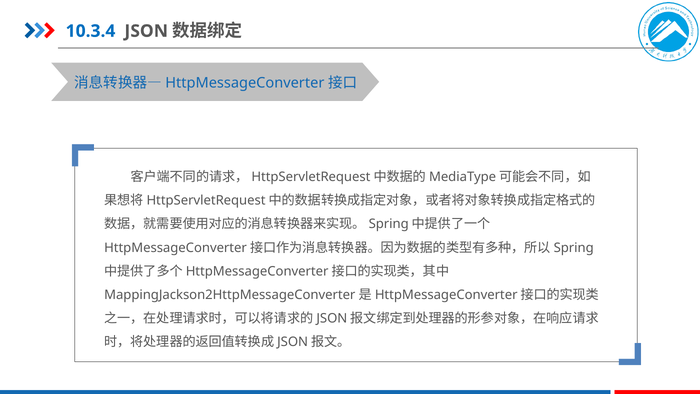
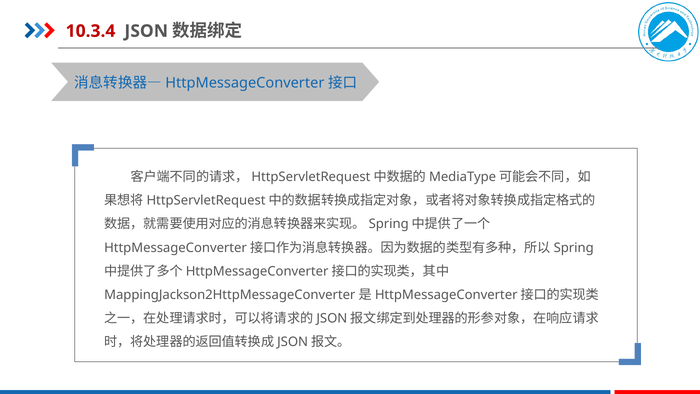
10.3.4 colour: blue -> red
